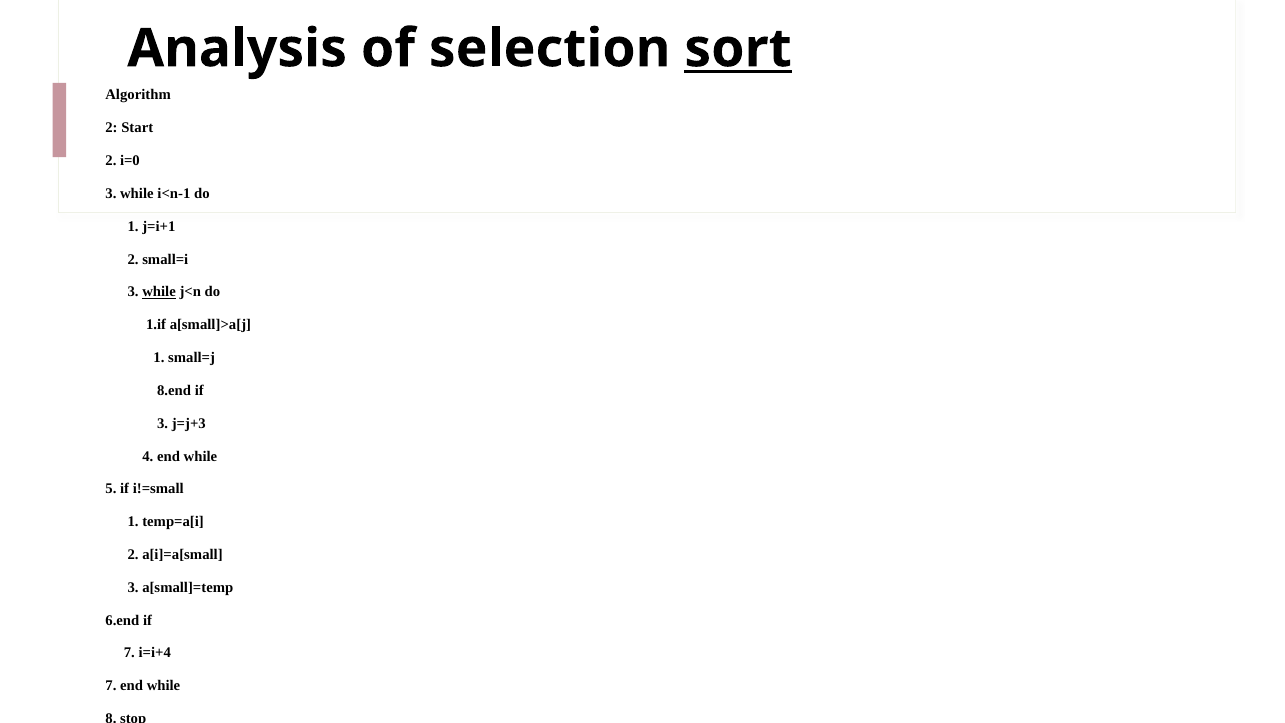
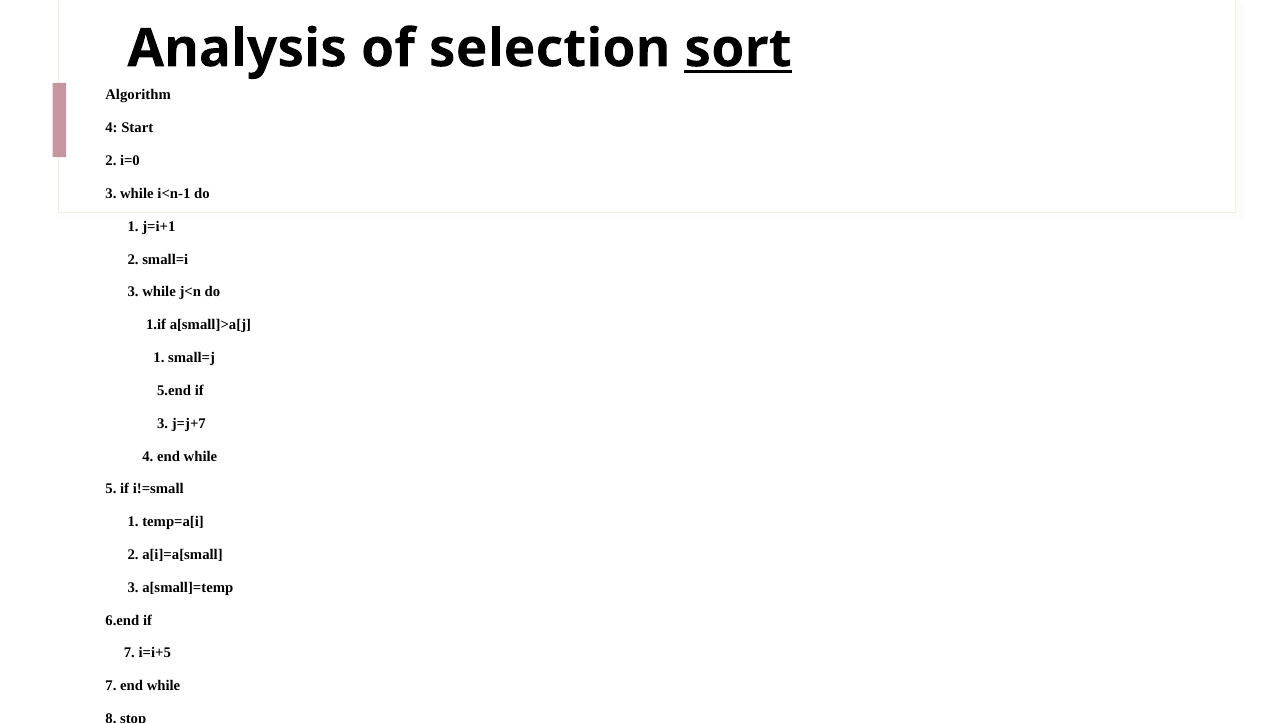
2 at (112, 128): 2 -> 4
while at (159, 292) underline: present -> none
8.end: 8.end -> 5.end
j=j+3: j=j+3 -> j=j+7
i=i+4: i=i+4 -> i=i+5
